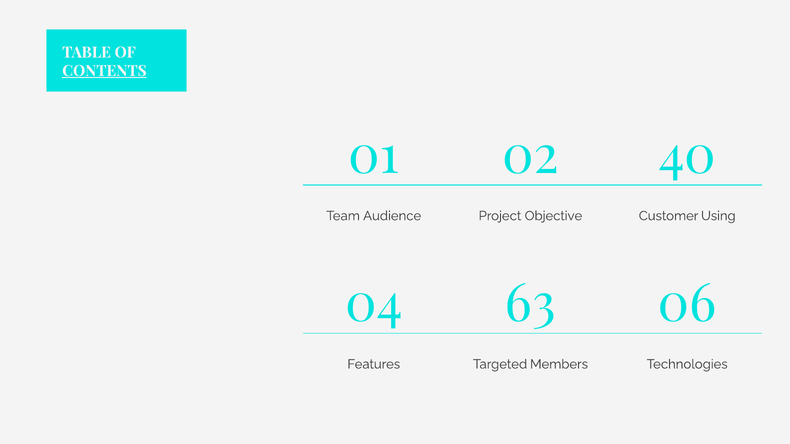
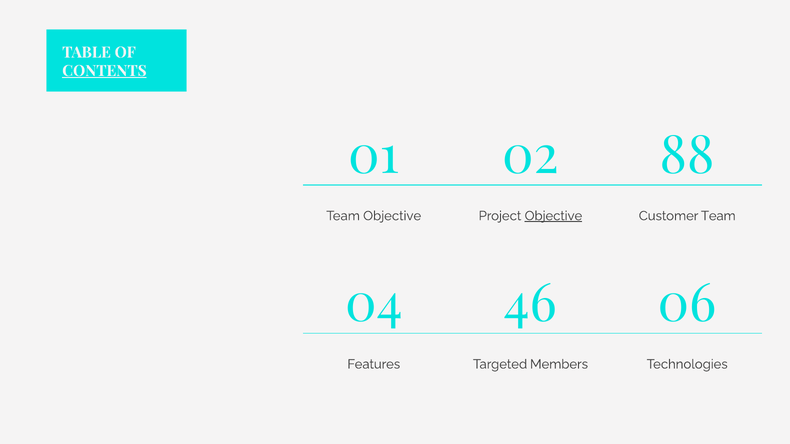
40: 40 -> 88
Team Audience: Audience -> Objective
Objective at (553, 216) underline: none -> present
Customer Using: Using -> Team
63: 63 -> 46
